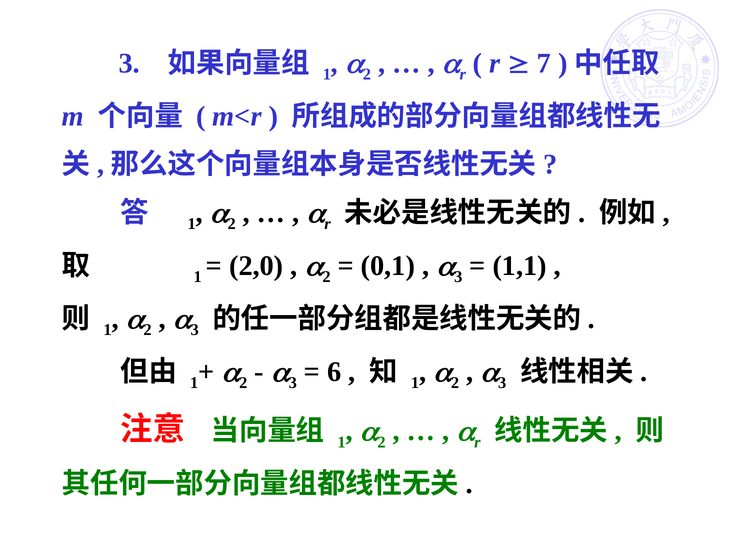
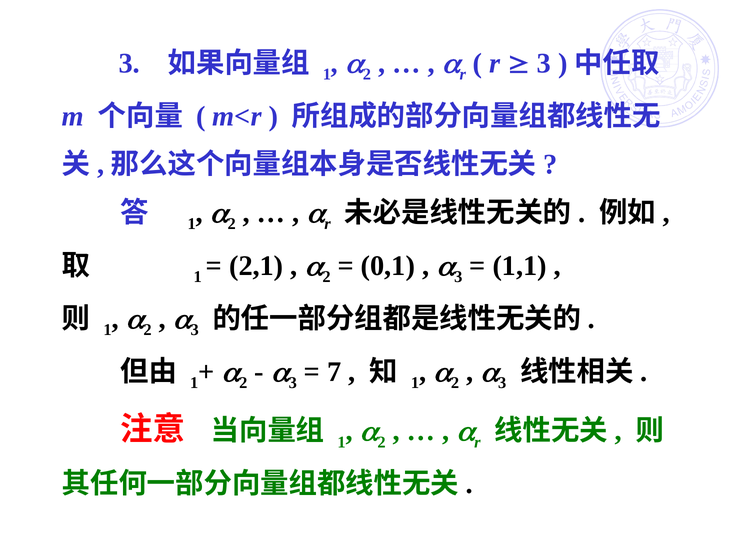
7 at (544, 63): 7 -> 3
2,0: 2,0 -> 2,1
6: 6 -> 7
